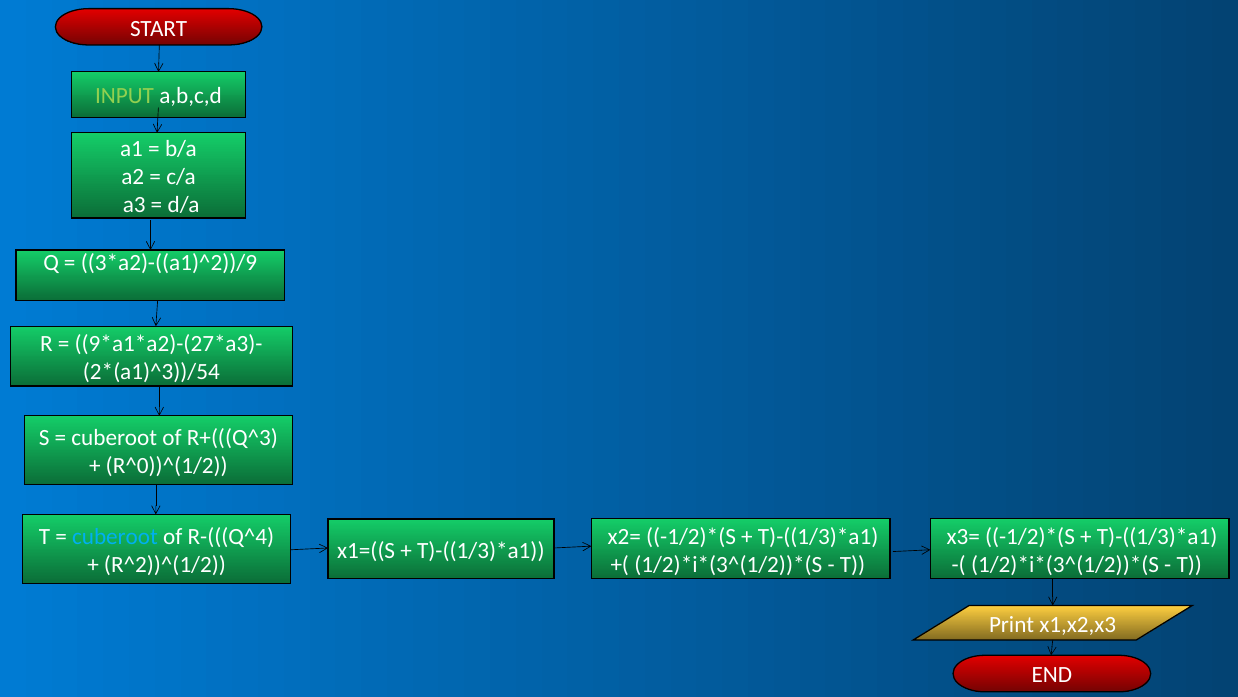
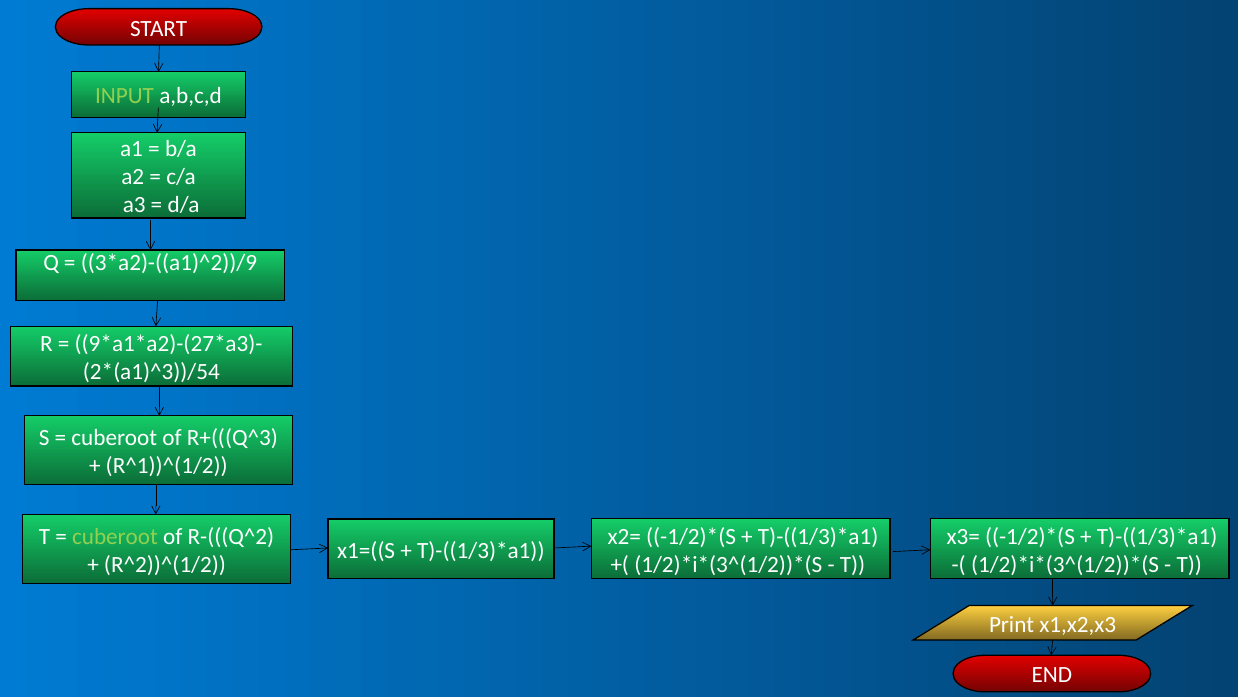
R^0))^(1/2: R^0))^(1/2 -> R^1))^(1/2
cuberoot at (115, 536) colour: light blue -> light green
R-(((Q^4: R-(((Q^4 -> R-(((Q^2
